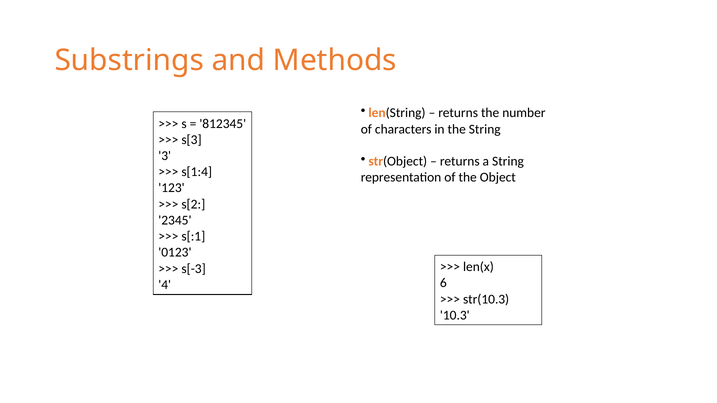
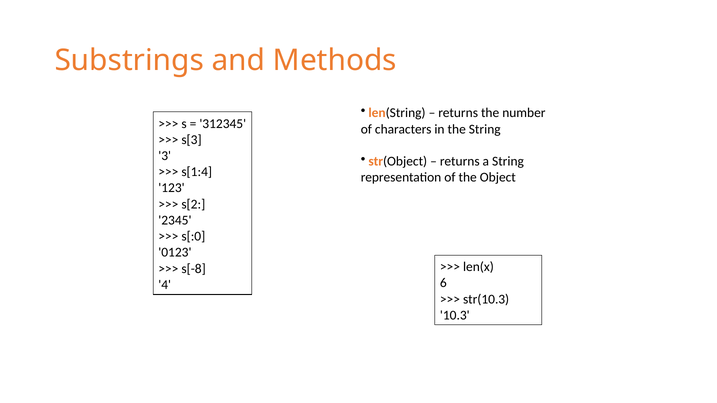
812345: 812345 -> 312345
s[:1: s[:1 -> s[:0
s[-3: s[-3 -> s[-8
